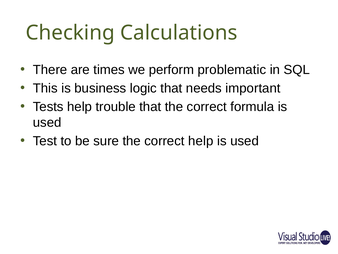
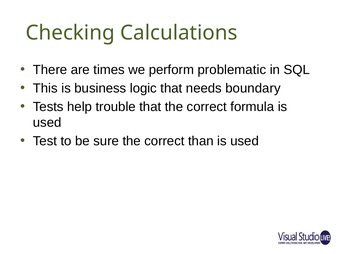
important: important -> boundary
correct help: help -> than
